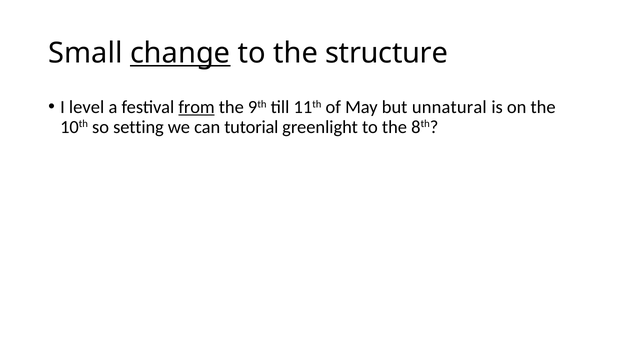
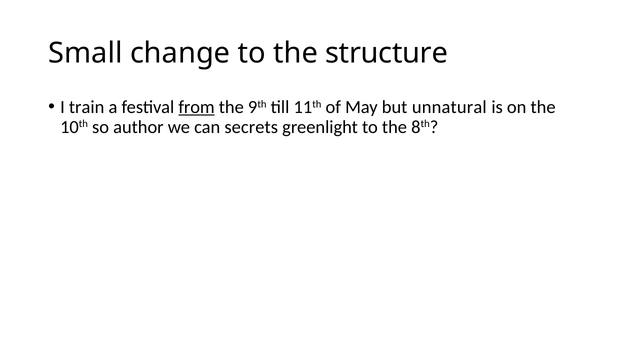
change underline: present -> none
level: level -> train
setting: setting -> author
tutorial: tutorial -> secrets
